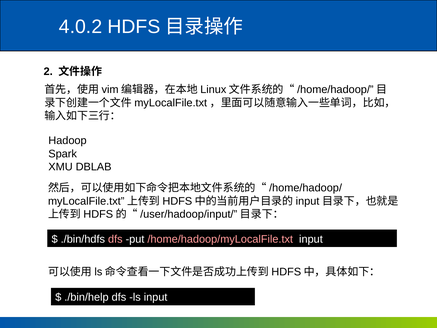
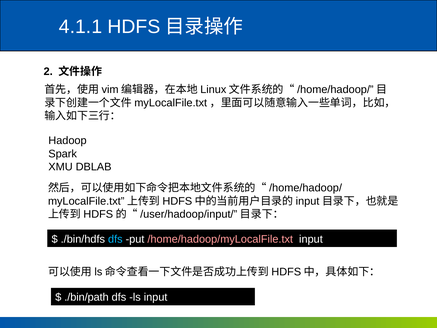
4.0.2: 4.0.2 -> 4.1.1
dfs at (115, 239) colour: pink -> light blue
./bin/help: ./bin/help -> ./bin/path
